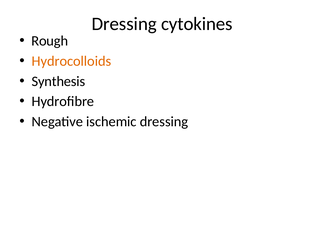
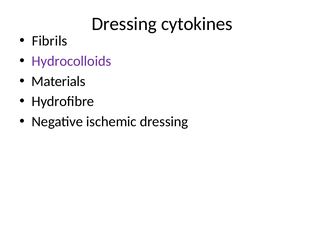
Rough: Rough -> Fibrils
Hydrocolloids colour: orange -> purple
Synthesis: Synthesis -> Materials
